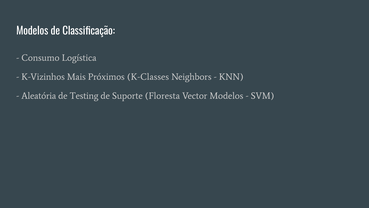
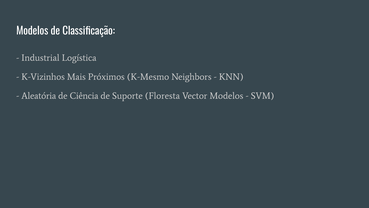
Consumo: Consumo -> Industrial
K-Classes: K-Classes -> K-Mesmo
Testing: Testing -> Ciência
